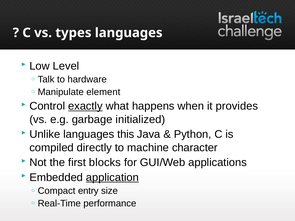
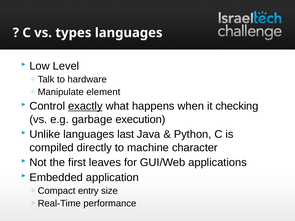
provides: provides -> checking
initialized: initialized -> execution
this: this -> last
blocks: blocks -> leaves
application underline: present -> none
